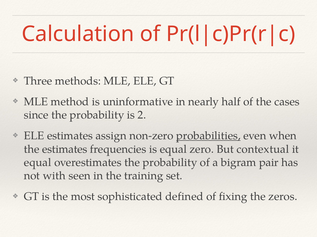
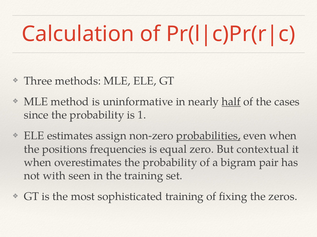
half underline: none -> present
2: 2 -> 1
the estimates: estimates -> positions
equal at (38, 163): equal -> when
sophisticated defined: defined -> training
